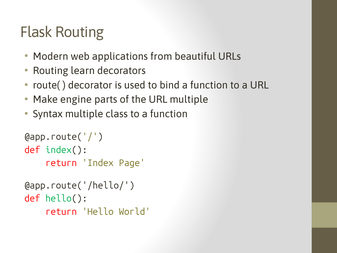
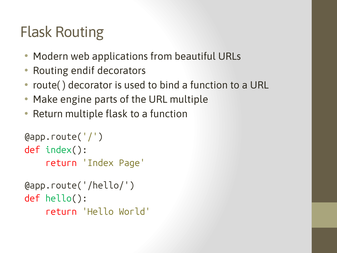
learn: learn -> endif
Syntax at (48, 114): Syntax -> Return
multiple class: class -> flask
